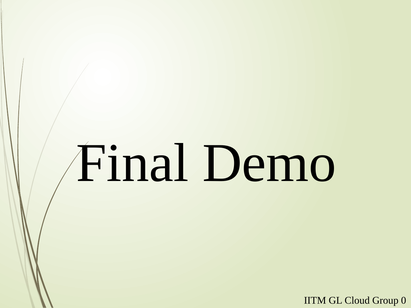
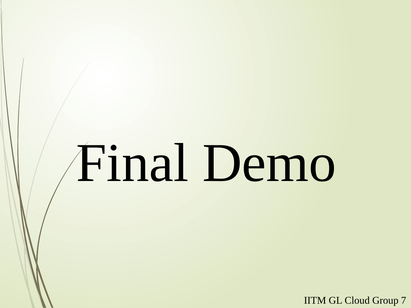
0: 0 -> 7
